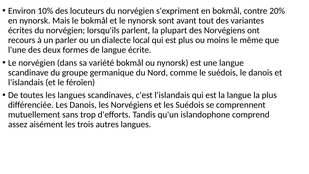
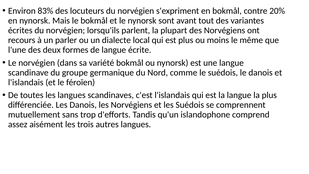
10%: 10% -> 83%
